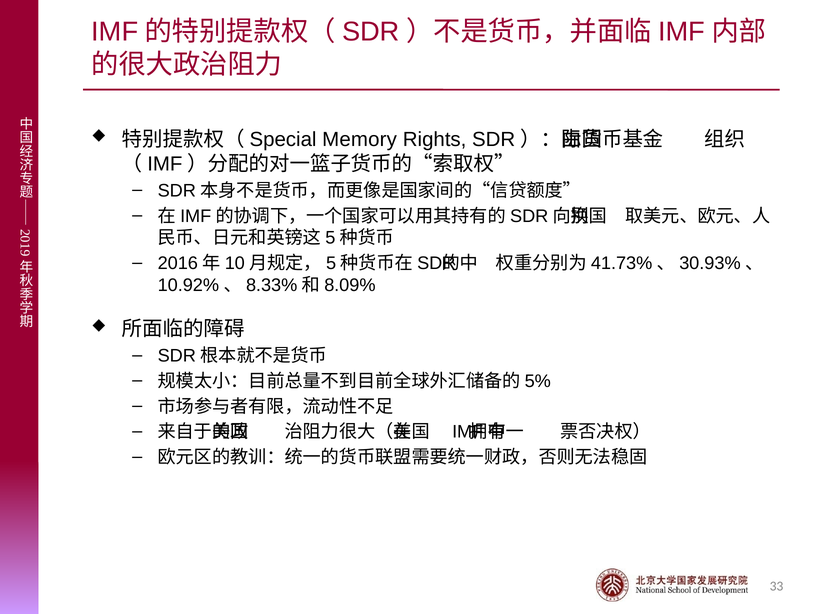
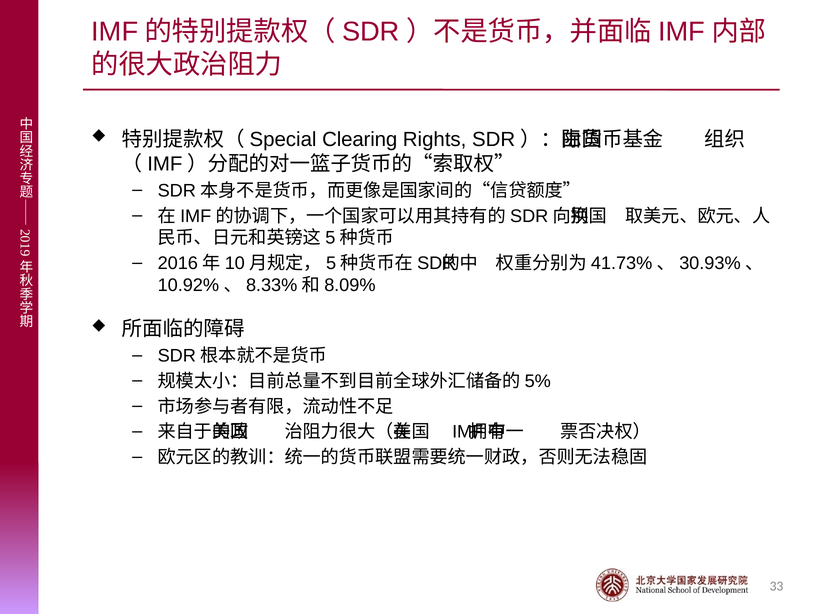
Memory: Memory -> Clearing
